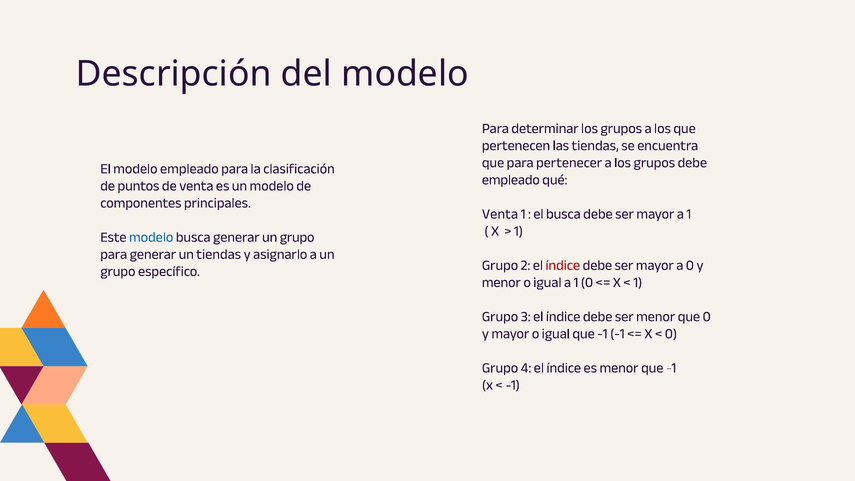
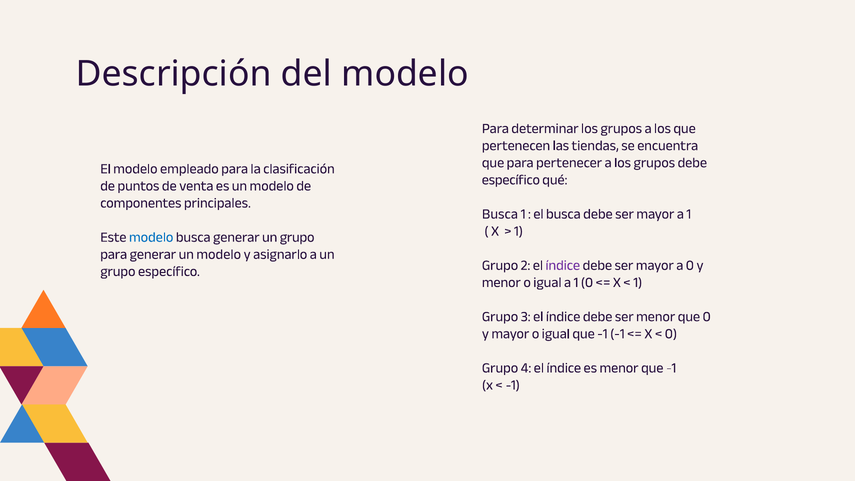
empleado at (511, 180): empleado -> específico
Venta at (500, 214): Venta -> Busca
generar un tiendas: tiendas -> modelo
índice at (563, 265) colour: red -> purple
